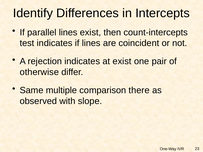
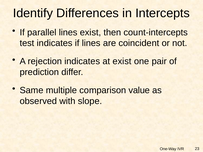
otherwise: otherwise -> prediction
there: there -> value
